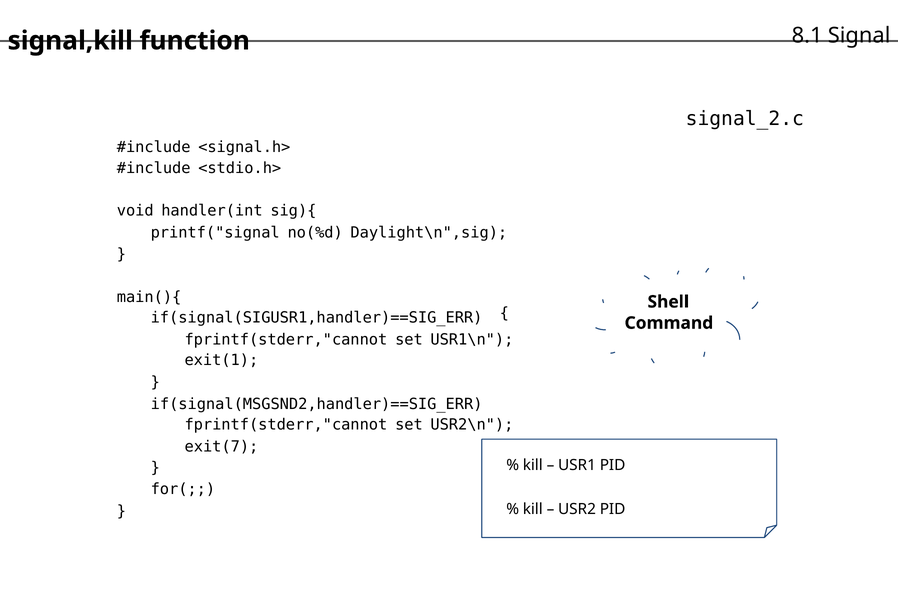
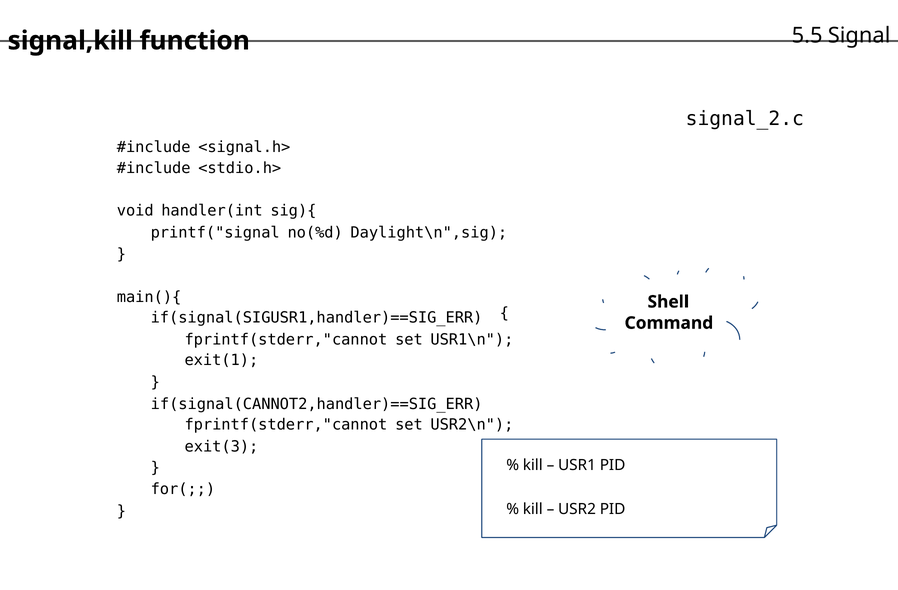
8.1: 8.1 -> 5.5
if(signal(MSGSND2,handler)==SIG_ERR: if(signal(MSGSND2,handler)==SIG_ERR -> if(signal(CANNOT2,handler)==SIG_ERR
exit(7: exit(7 -> exit(3
